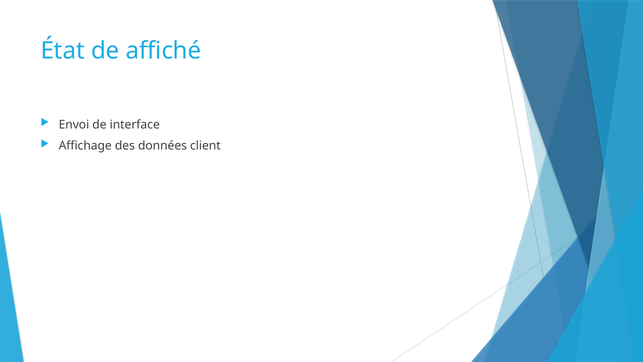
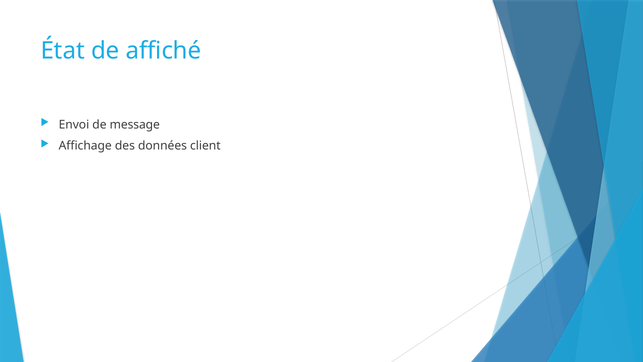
interface: interface -> message
